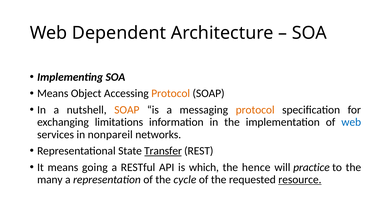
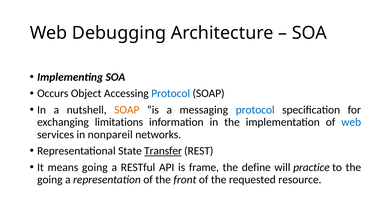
Dependent: Dependent -> Debugging
Means at (53, 93): Means -> Occurs
Protocol at (171, 93) colour: orange -> blue
protocol at (255, 110) colour: orange -> blue
which: which -> frame
hence: hence -> define
many at (50, 180): many -> going
cycle: cycle -> front
resource underline: present -> none
